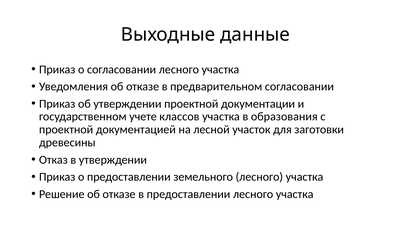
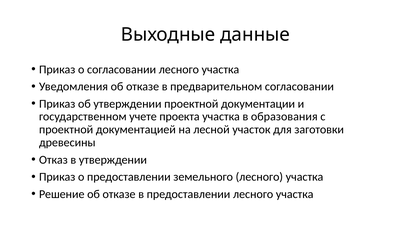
классов: классов -> проекта
